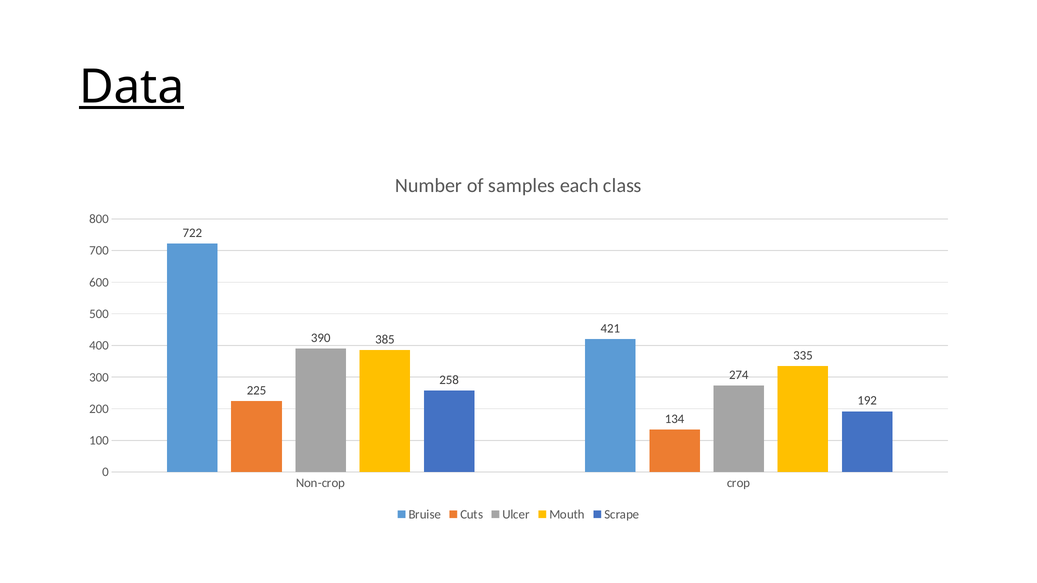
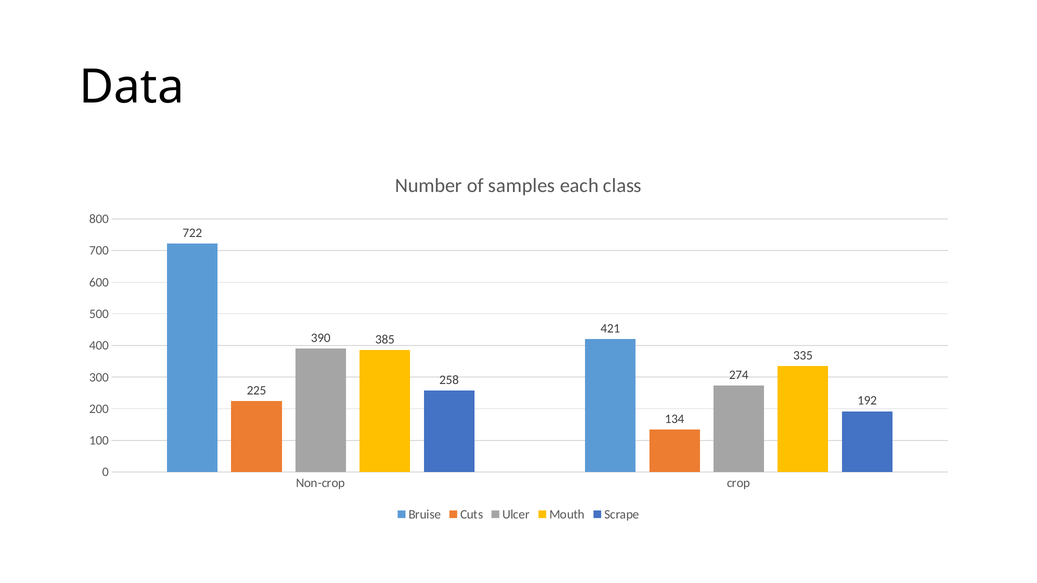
Data underline: present -> none
